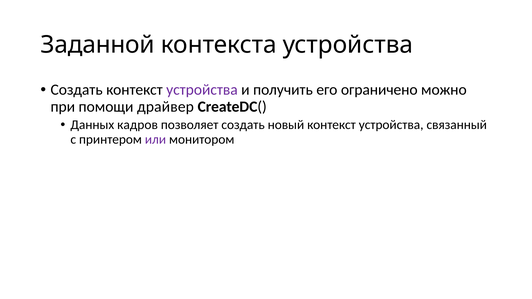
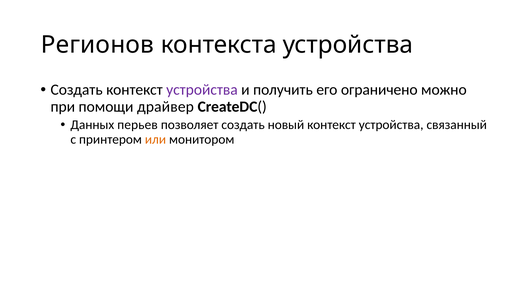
Заданной: Заданной -> Регионов
кадров: кадров -> перьев
или colour: purple -> orange
